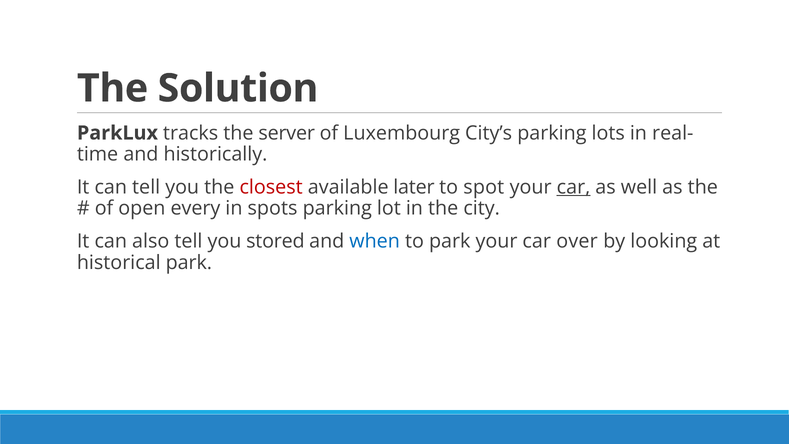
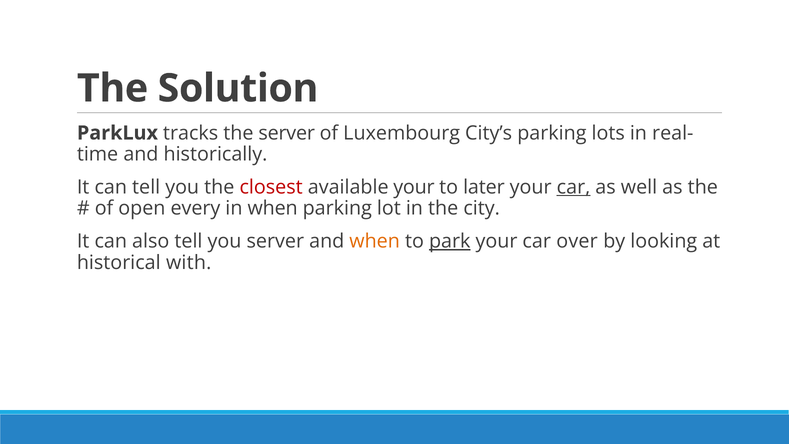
available later: later -> your
spot: spot -> later
in spots: spots -> when
you stored: stored -> server
when at (375, 241) colour: blue -> orange
park at (450, 241) underline: none -> present
historical park: park -> with
